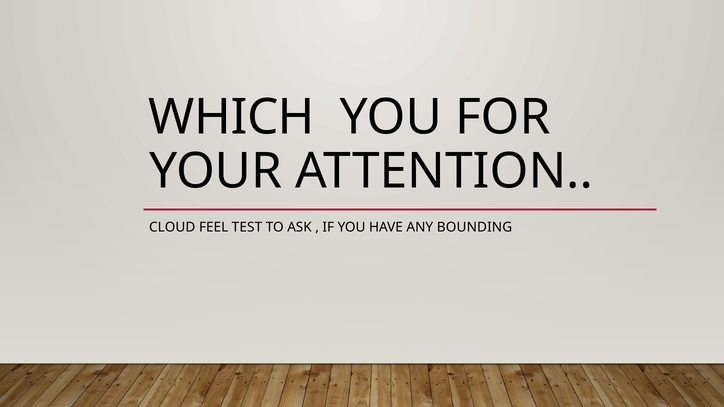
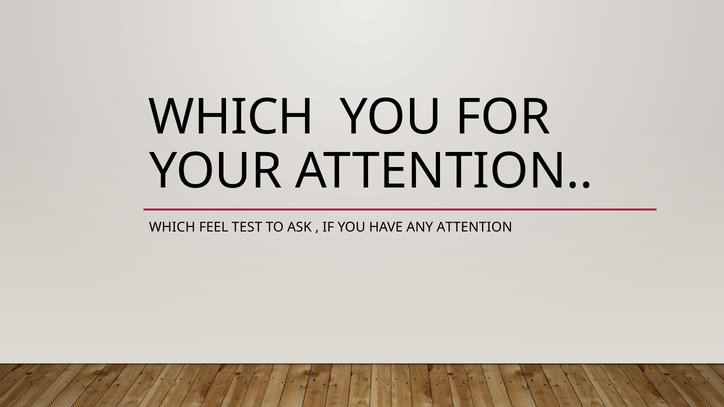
CLOUD at (172, 227): CLOUD -> WHICH
ANY BOUNDING: BOUNDING -> ATTENTION
